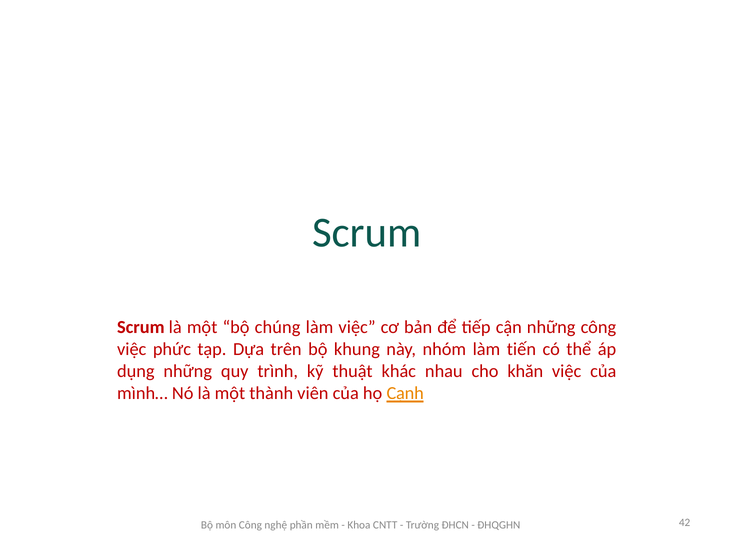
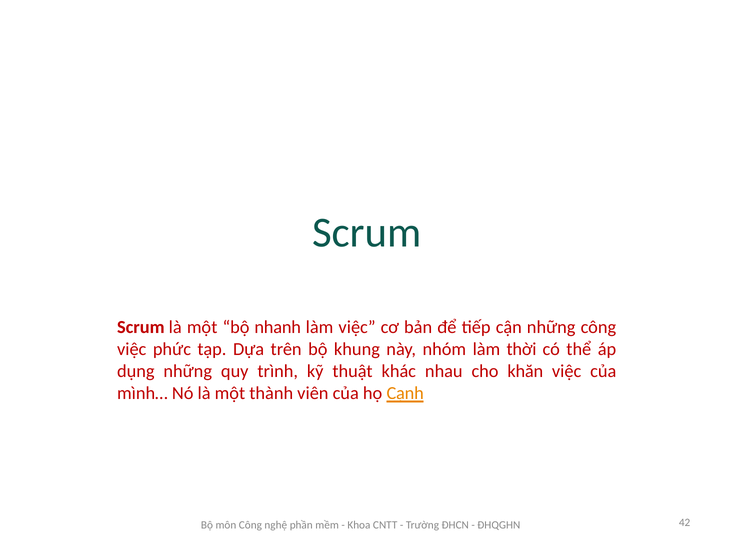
chúng: chúng -> nhanh
tiến: tiến -> thời
